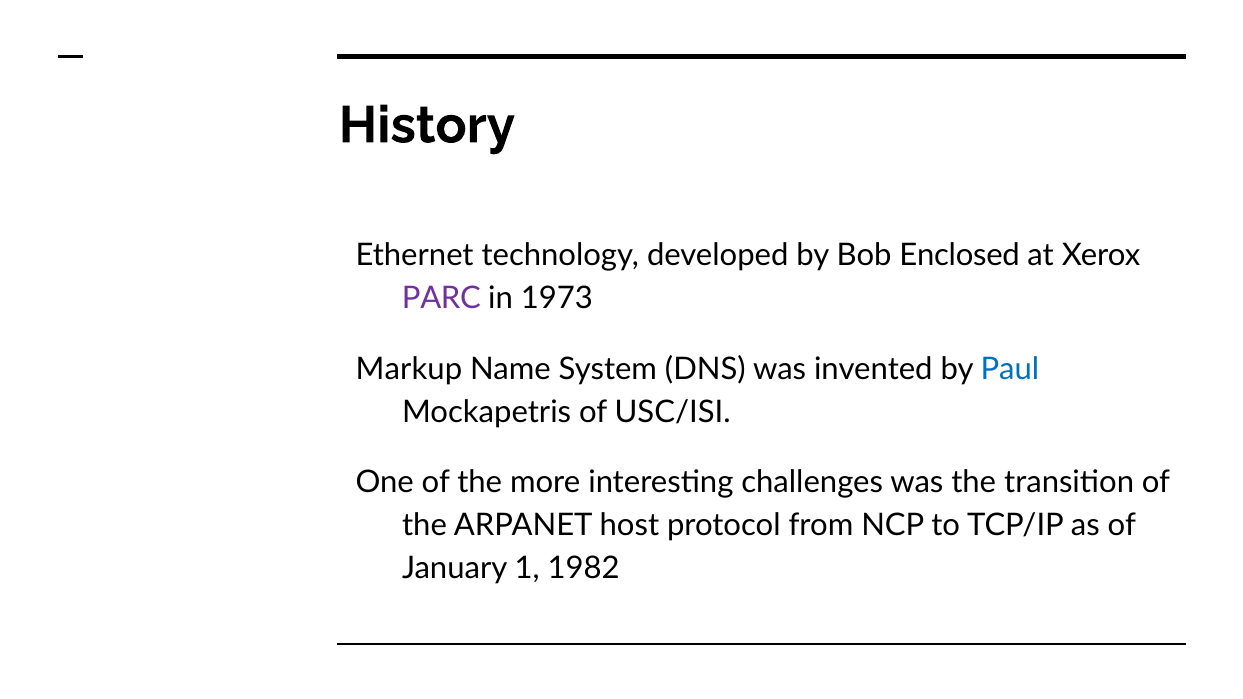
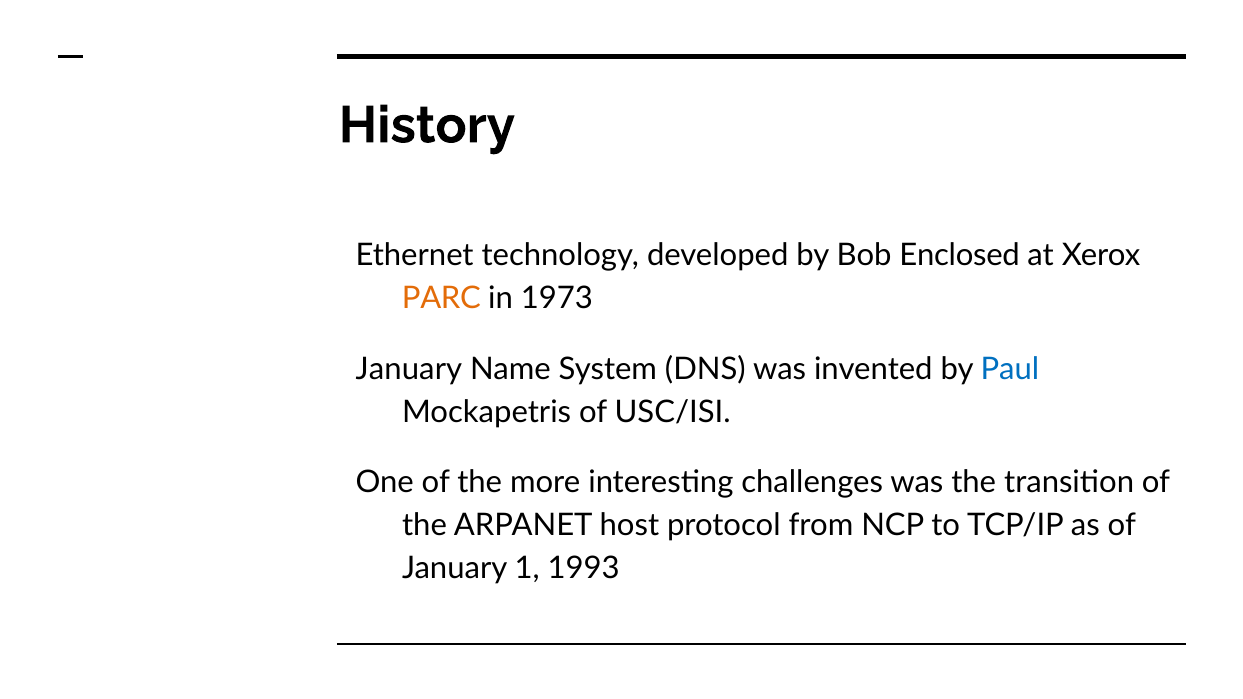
PARC colour: purple -> orange
Markup at (409, 369): Markup -> January
1982: 1982 -> 1993
